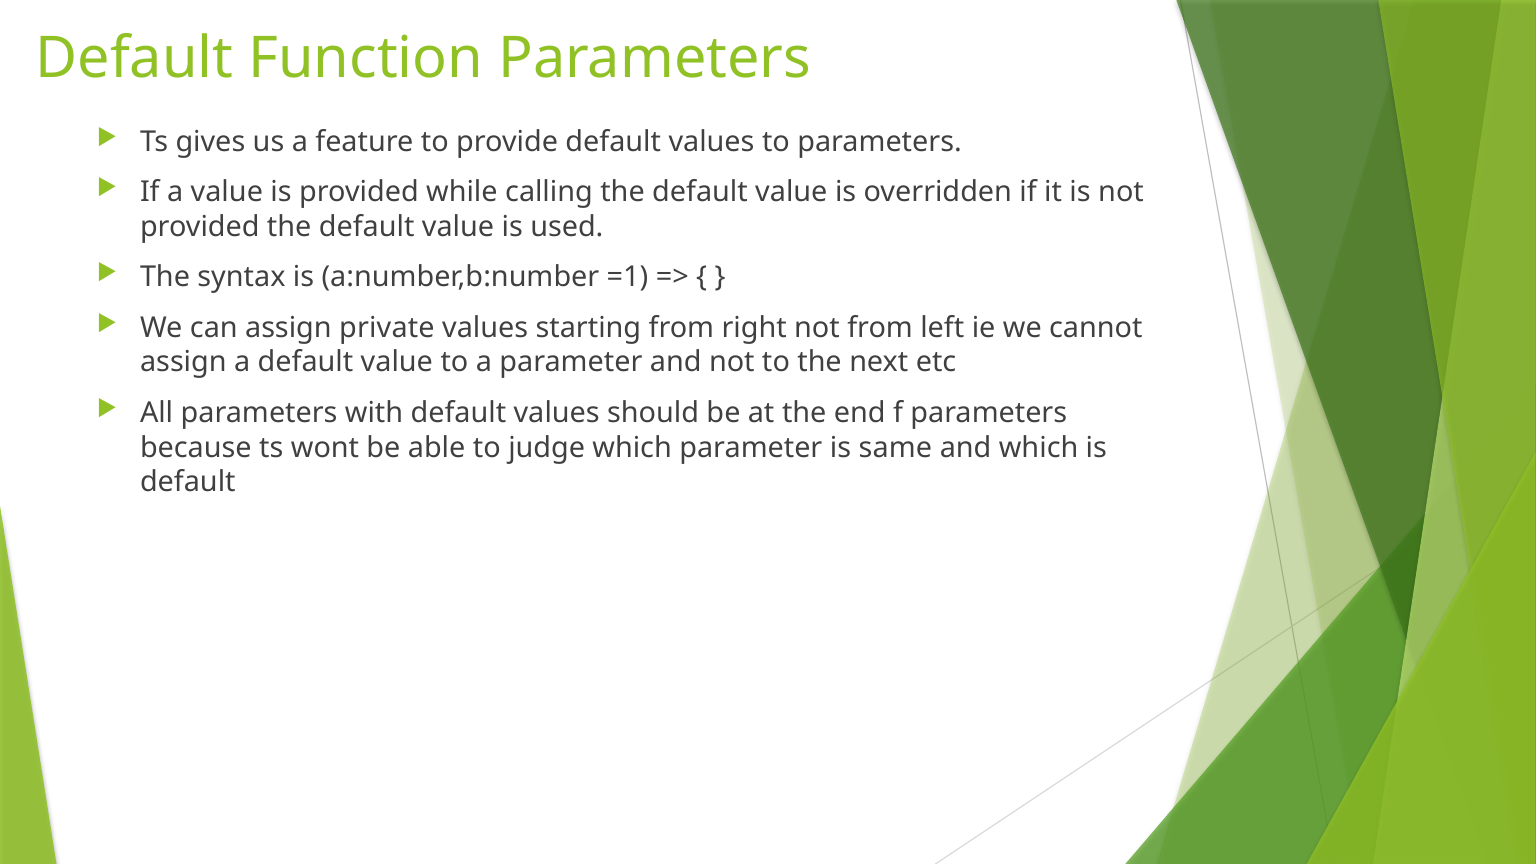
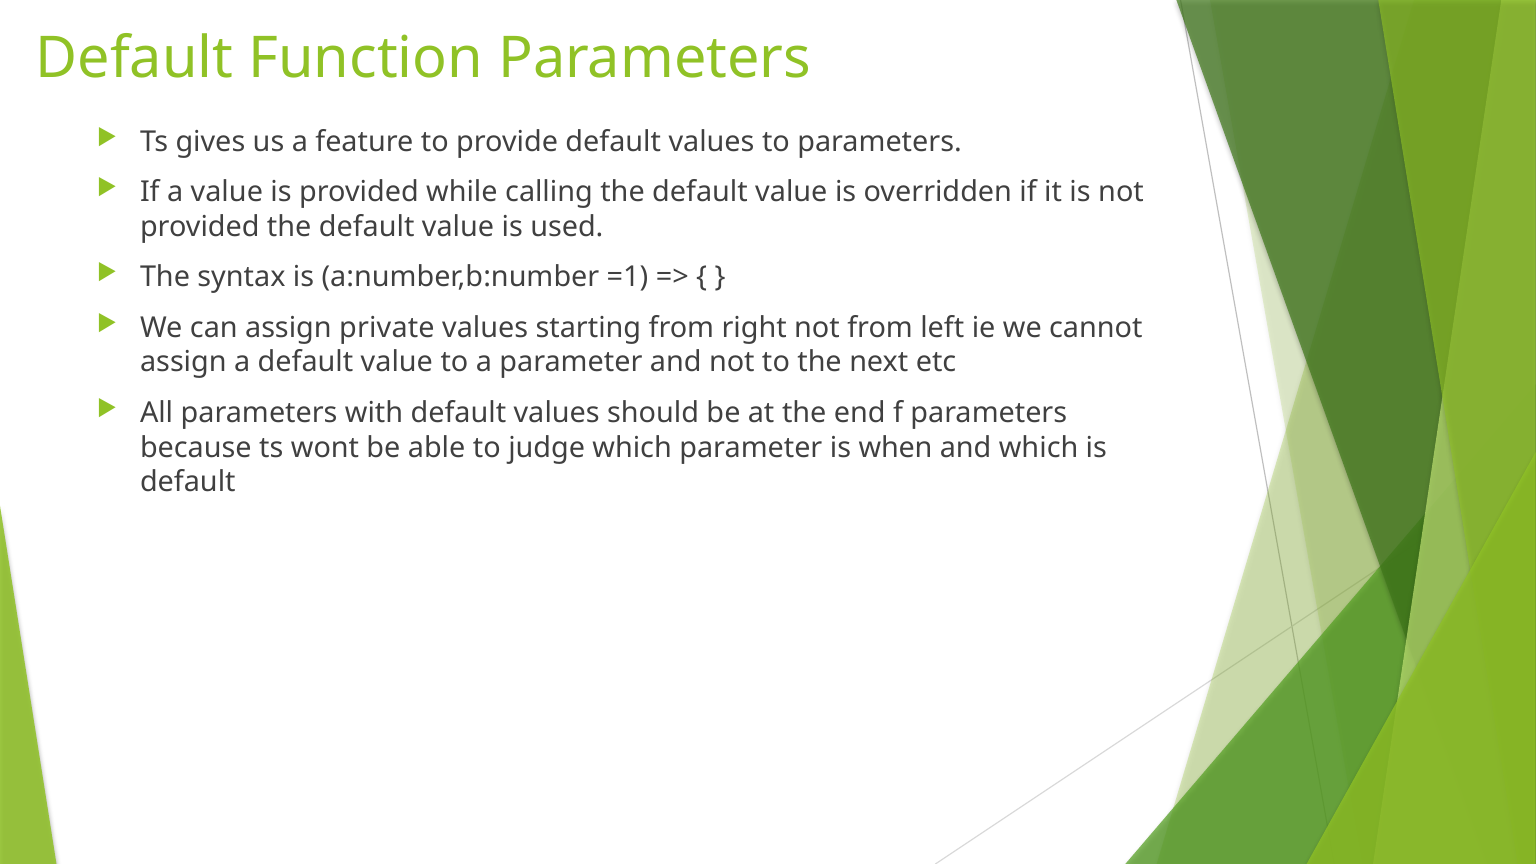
same: same -> when
